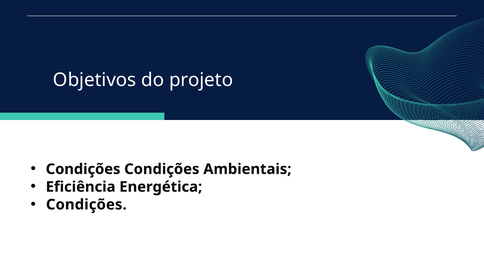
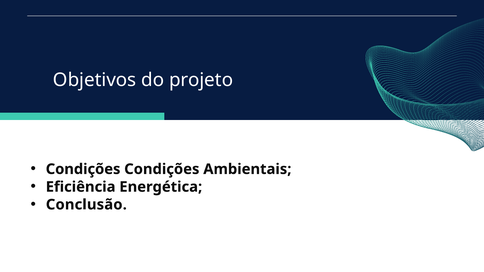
Condições at (86, 205): Condições -> Conclusão
